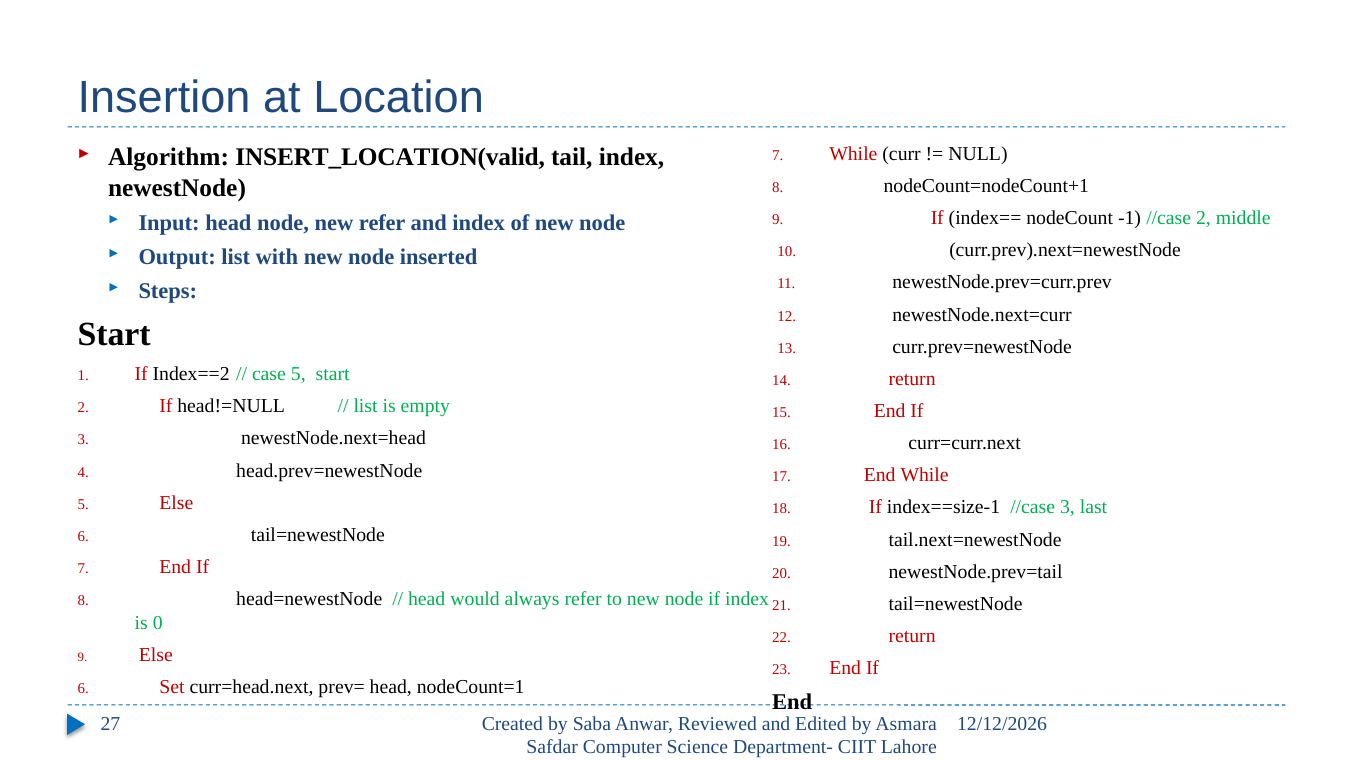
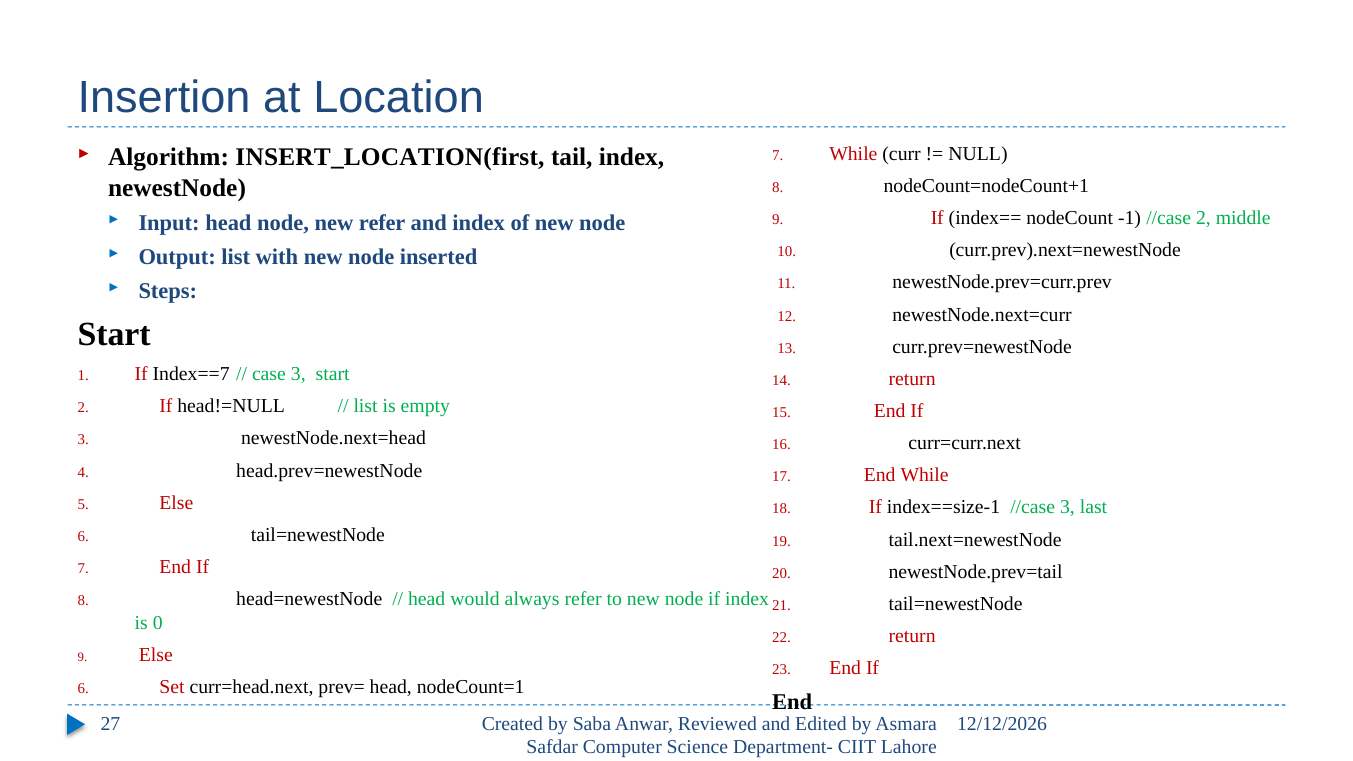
INSERT_LOCATION(valid: INSERT_LOCATION(valid -> INSERT_LOCATION(first
Index==2: Index==2 -> Index==7
case 5: 5 -> 3
